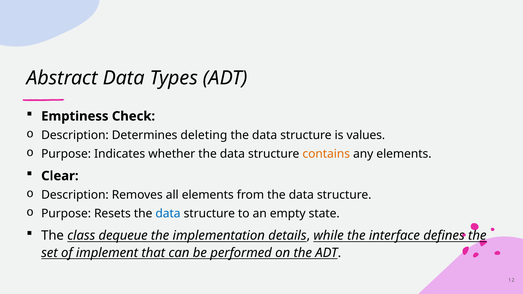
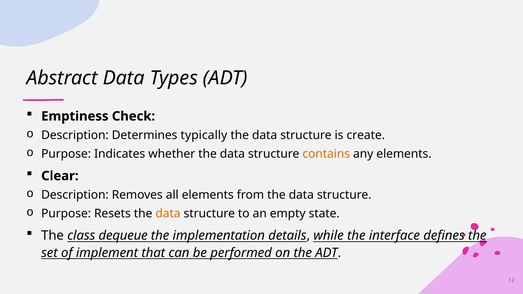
deleting: deleting -> typically
values: values -> create
data at (168, 214) colour: blue -> orange
